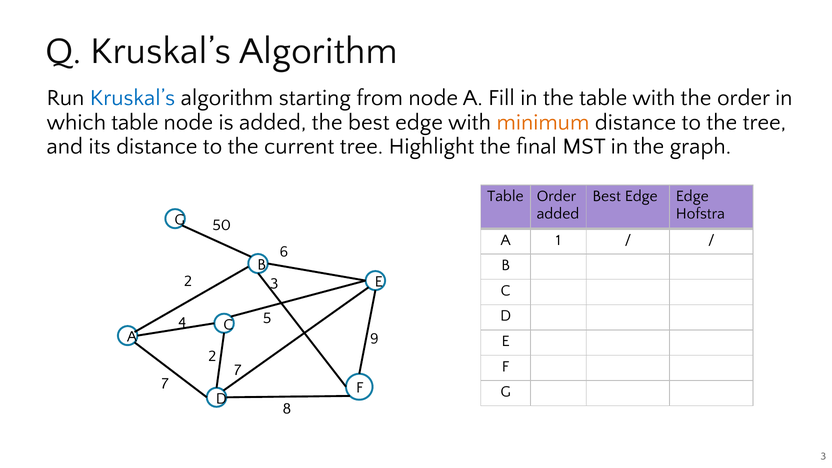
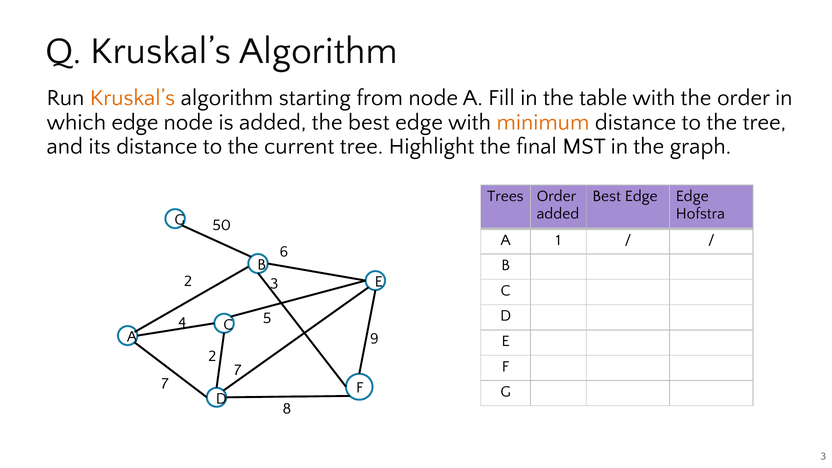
Kruskal’s at (133, 98) colour: blue -> orange
which table: table -> edge
Table at (505, 196): Table -> Trees
